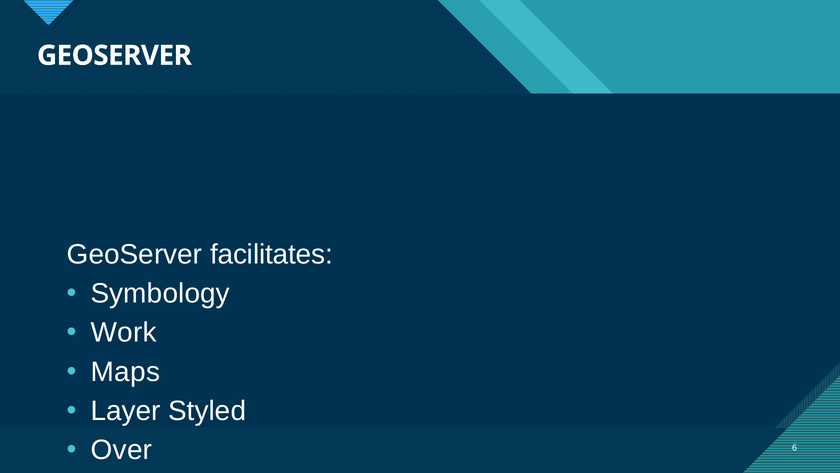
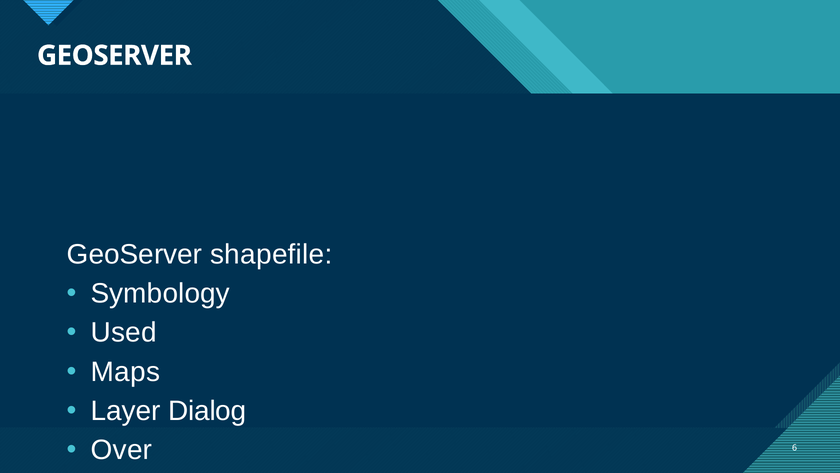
facilitates: facilitates -> shapefile
Work: Work -> Used
Styled: Styled -> Dialog
